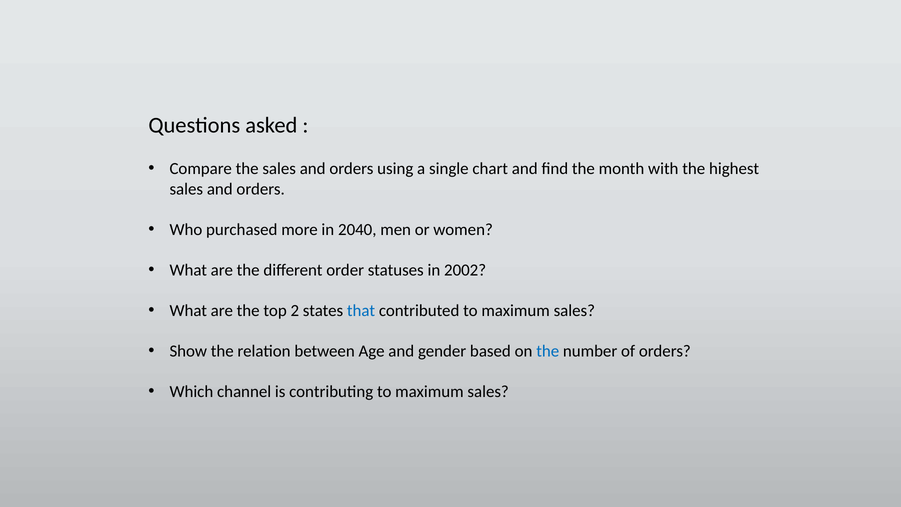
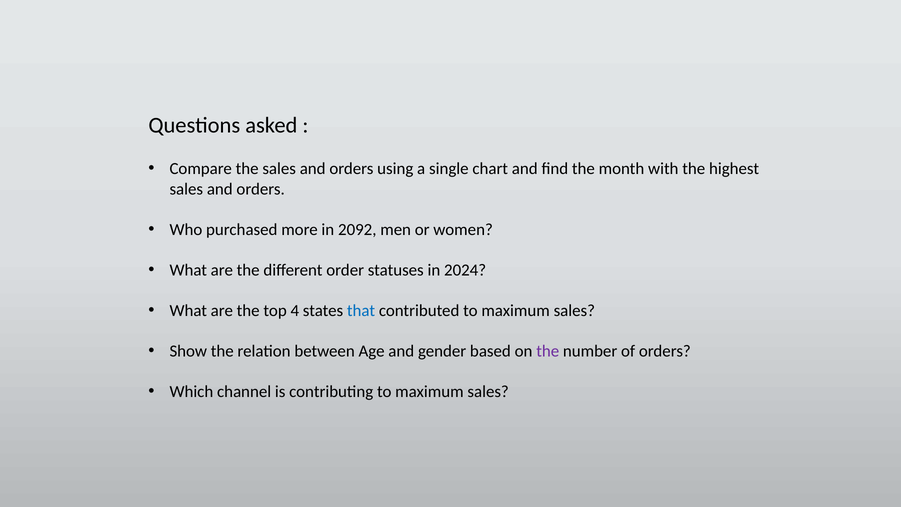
2040: 2040 -> 2092
2002: 2002 -> 2024
2: 2 -> 4
the at (548, 351) colour: blue -> purple
